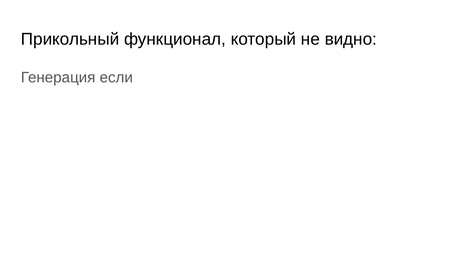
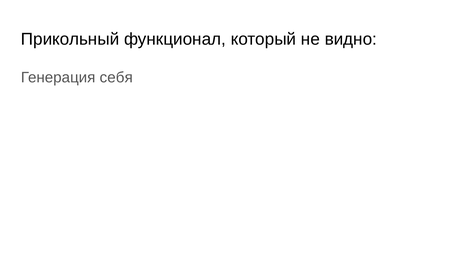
если: если -> себя
